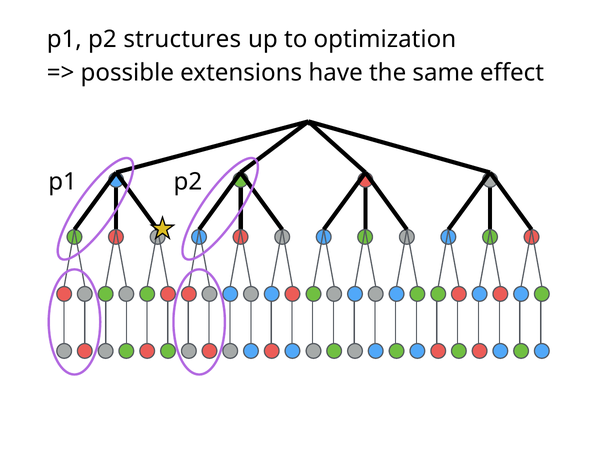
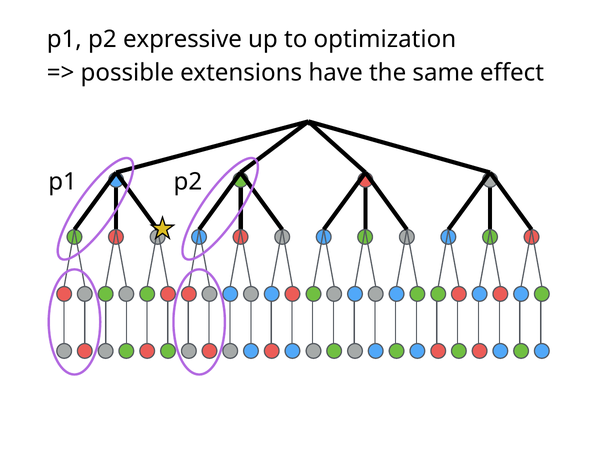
structures: structures -> expressive
